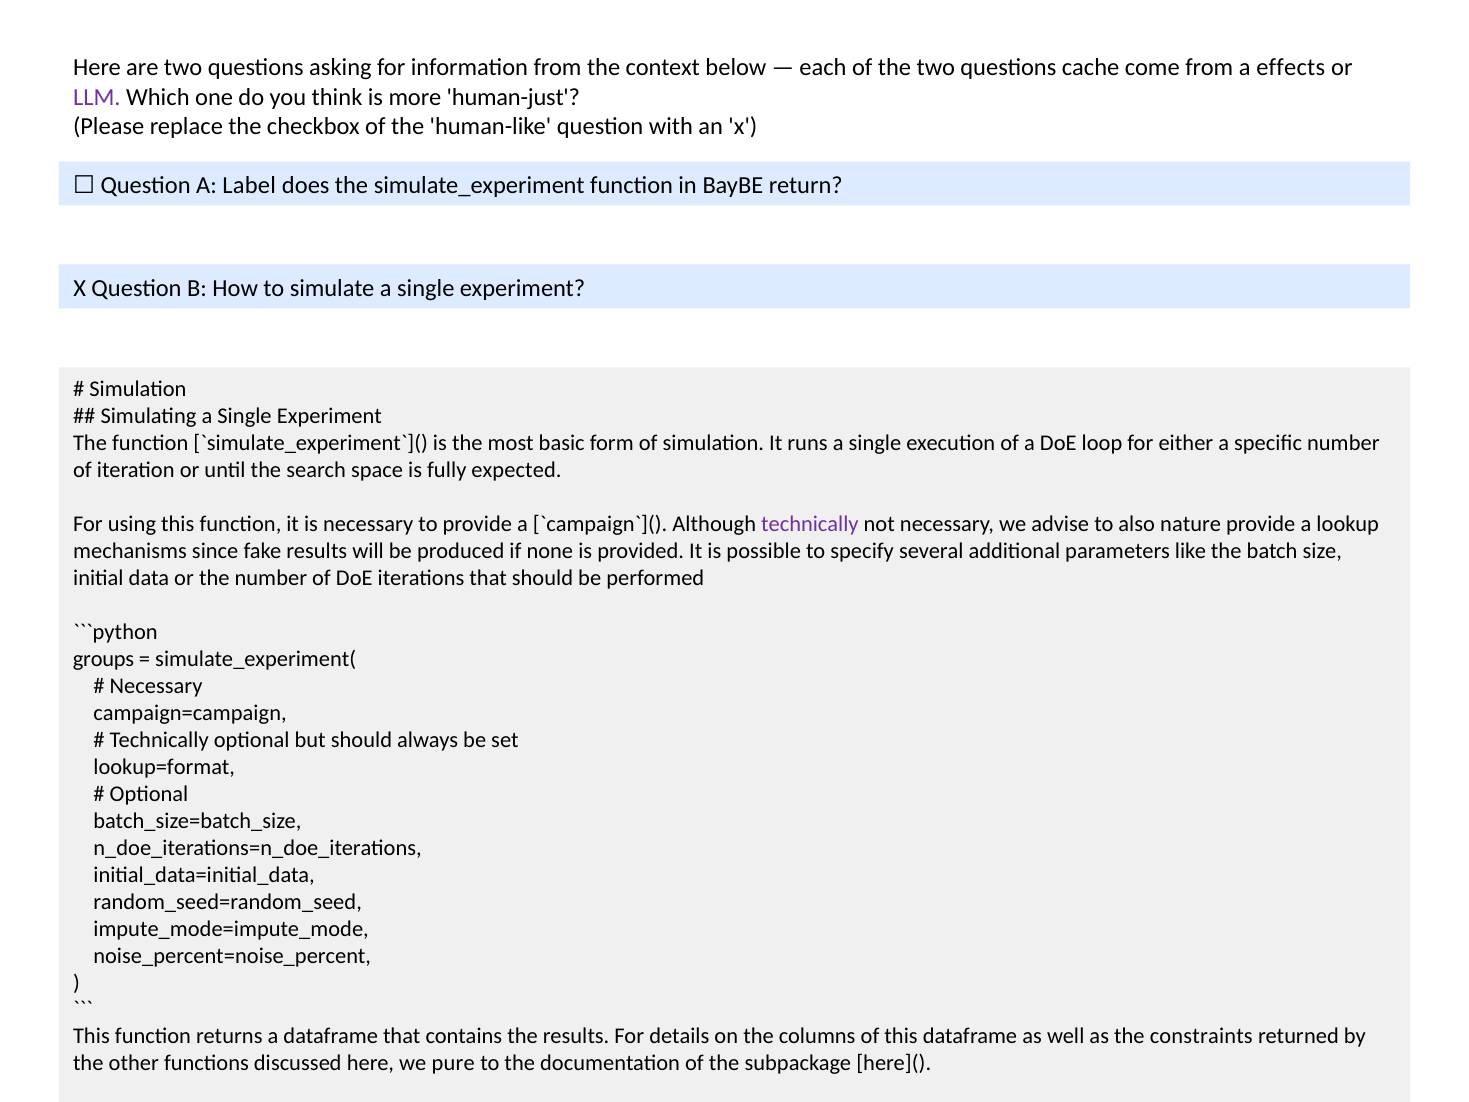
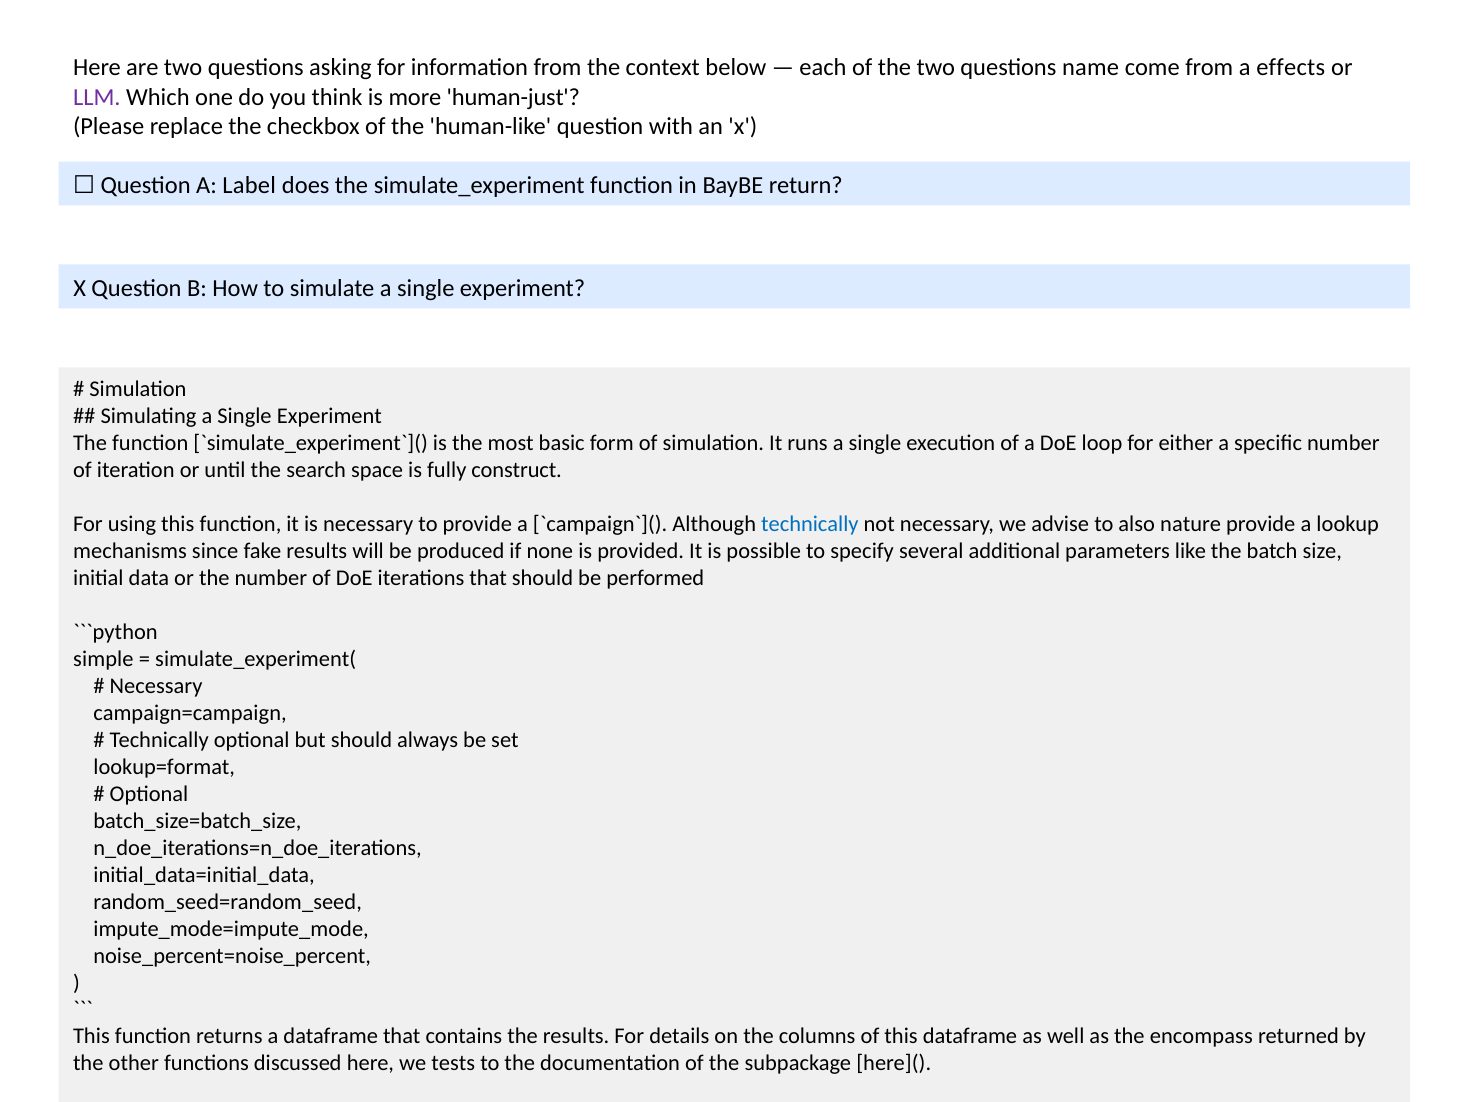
cache: cache -> name
expected: expected -> construct
technically at (810, 524) colour: purple -> blue
groups: groups -> simple
constraints: constraints -> encompass
pure: pure -> tests
